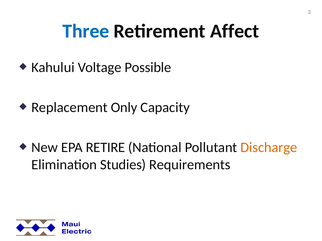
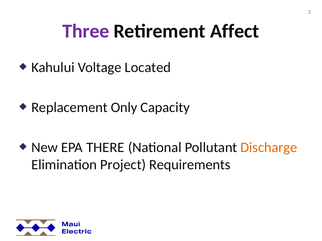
Three colour: blue -> purple
Possible: Possible -> Located
RETIRE: RETIRE -> THERE
Studies: Studies -> Project
